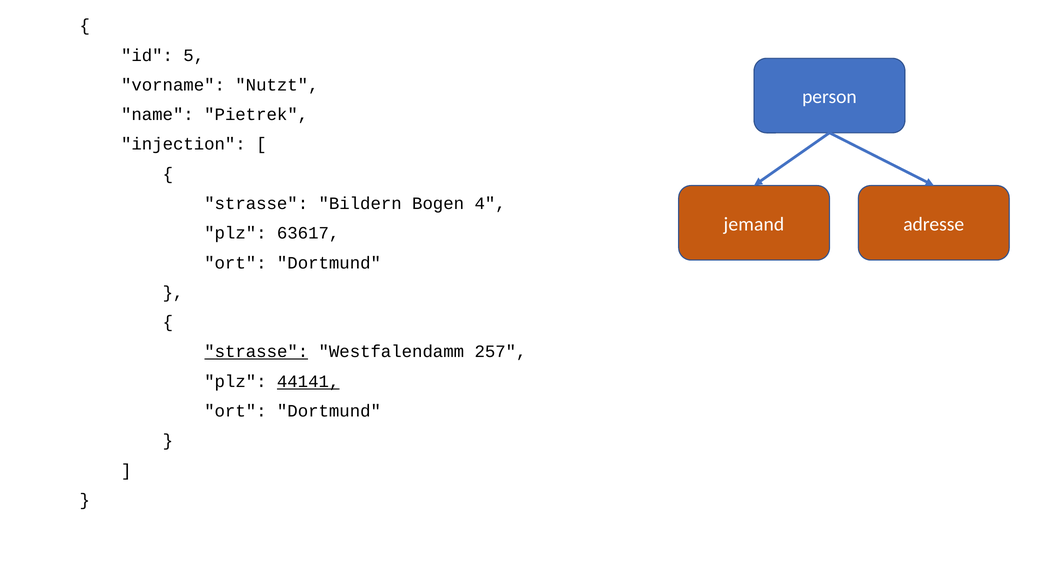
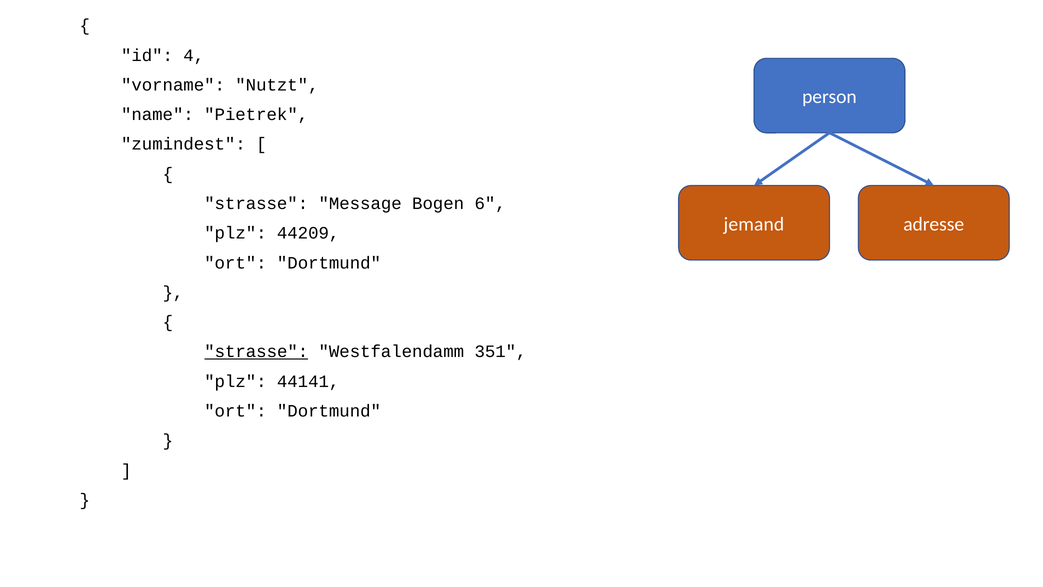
5: 5 -> 4
injection: injection -> zumindest
Bildern: Bildern -> Message
4: 4 -> 6
63617: 63617 -> 44209
257: 257 -> 351
44141 underline: present -> none
